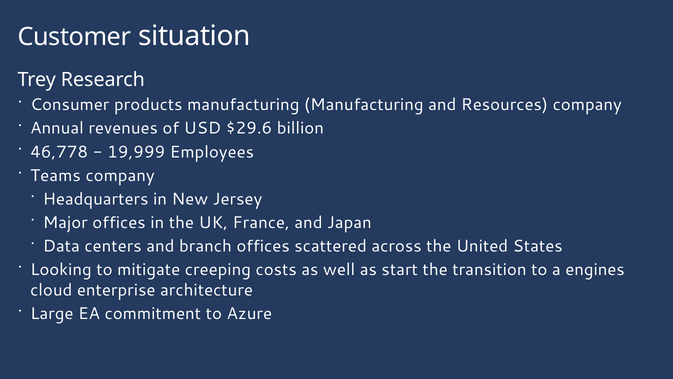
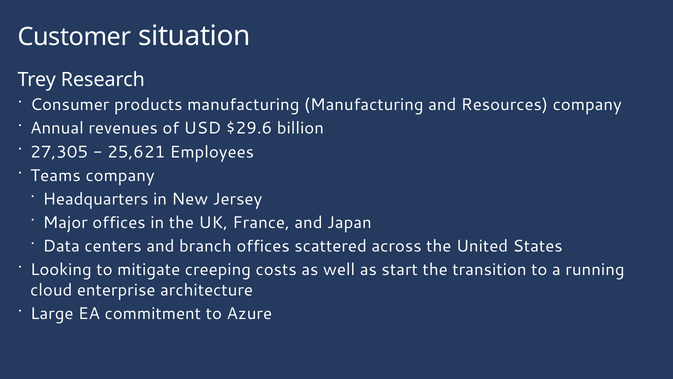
46,778: 46,778 -> 27,305
19,999: 19,999 -> 25,621
engines: engines -> running
